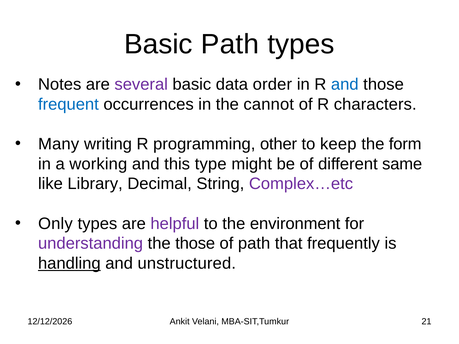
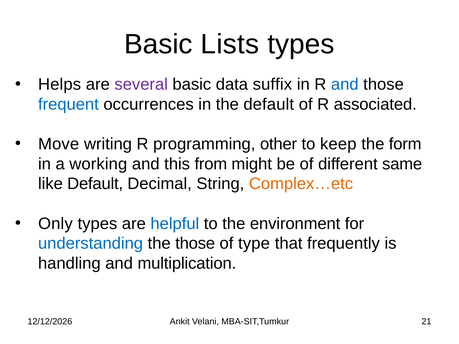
Basic Path: Path -> Lists
Notes: Notes -> Helps
order: order -> suffix
the cannot: cannot -> default
characters: characters -> associated
Many: Many -> Move
type: type -> from
like Library: Library -> Default
Complex…etc colour: purple -> orange
helpful colour: purple -> blue
understanding colour: purple -> blue
of path: path -> type
handling underline: present -> none
unstructured: unstructured -> multiplication
